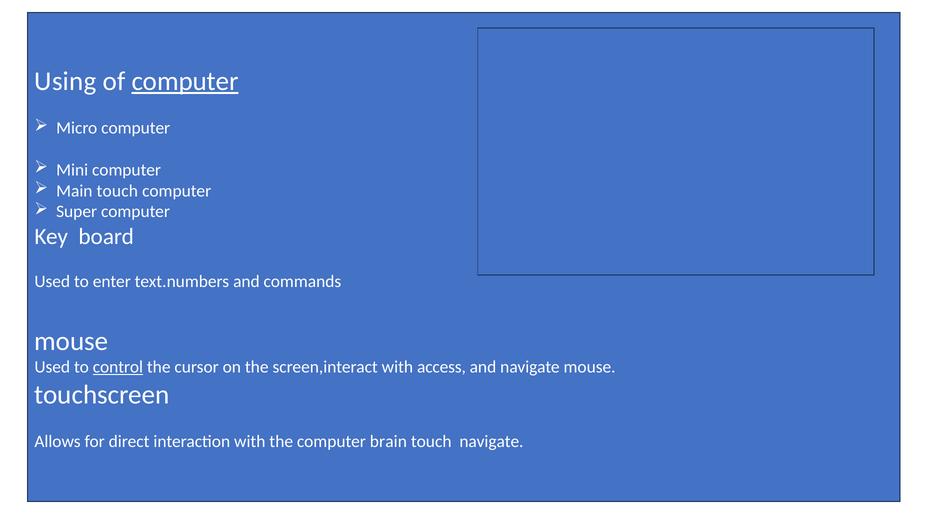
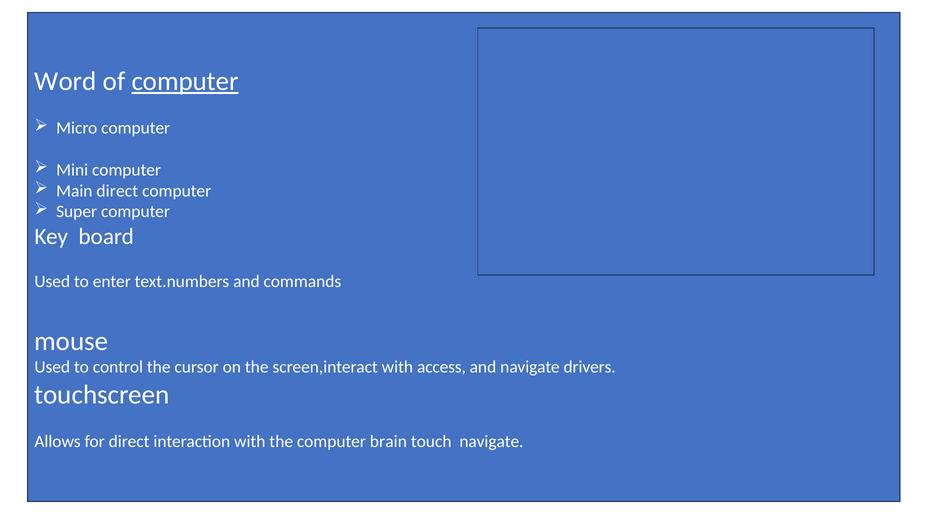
Using: Using -> Word
Main touch: touch -> direct
control underline: present -> none
navigate mouse: mouse -> drivers
